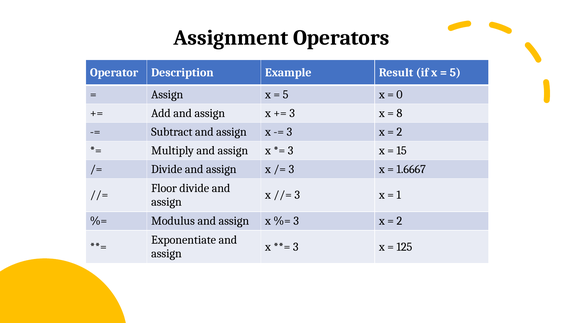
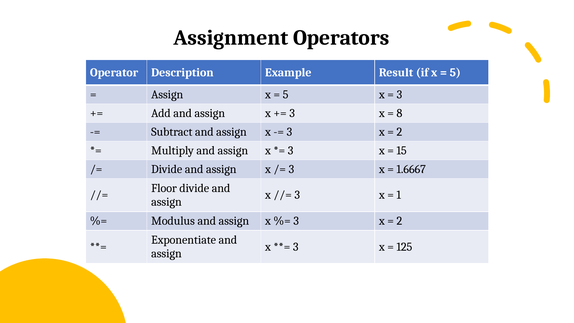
0 at (399, 94): 0 -> 3
